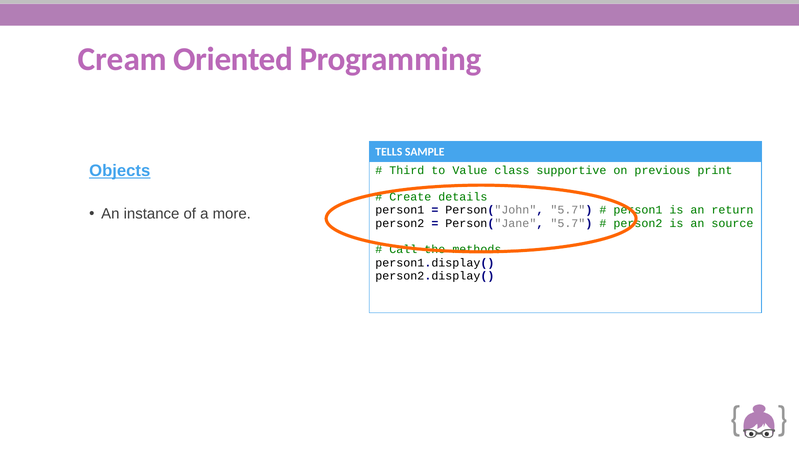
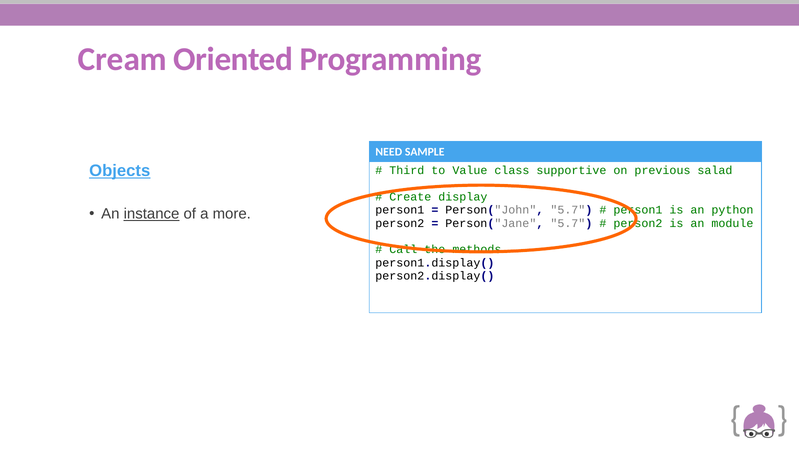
TELLS: TELLS -> NEED
print: print -> salad
details: details -> display
return: return -> python
instance underline: none -> present
source: source -> module
